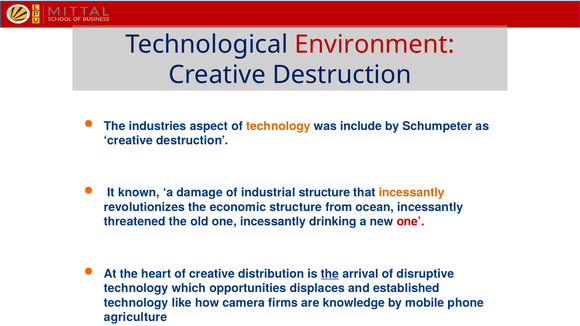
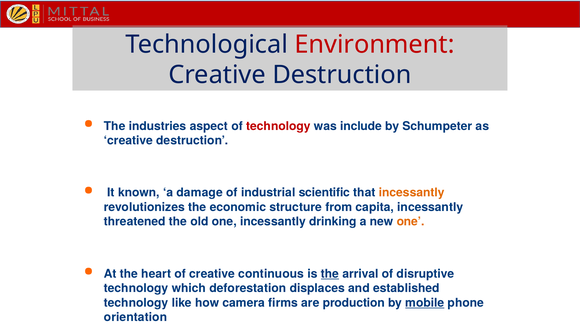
technology at (278, 126) colour: orange -> red
industrial structure: structure -> scientific
ocean: ocean -> capita
one at (411, 222) colour: red -> orange
distribution: distribution -> continuous
opportunities: opportunities -> deforestation
knowledge: knowledge -> production
mobile underline: none -> present
agriculture: agriculture -> orientation
